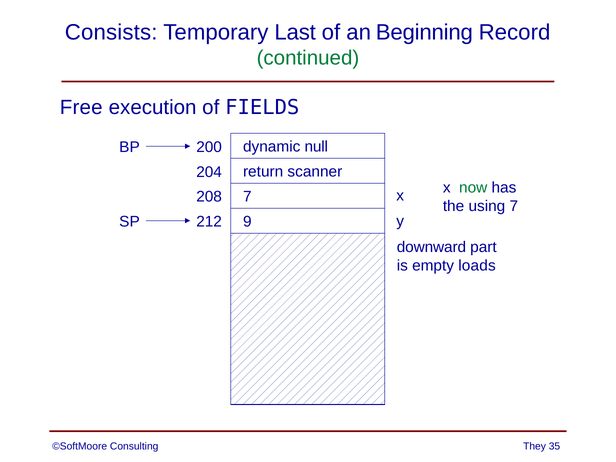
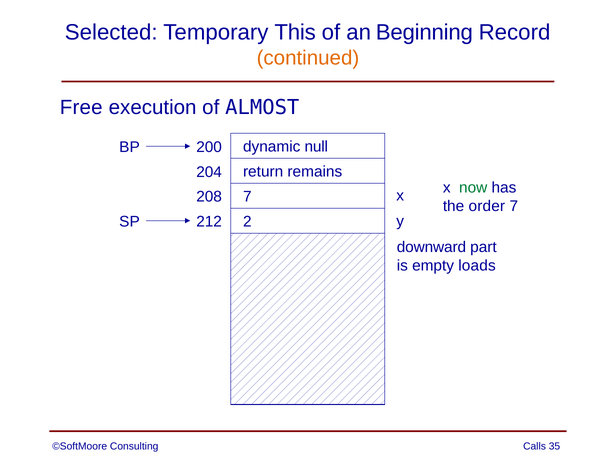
Consists: Consists -> Selected
Last: Last -> This
continued colour: green -> orange
FIELDS: FIELDS -> ALMOST
scanner: scanner -> remains
using: using -> order
9: 9 -> 2
They: They -> Calls
